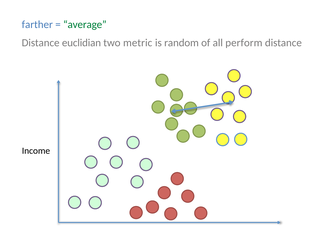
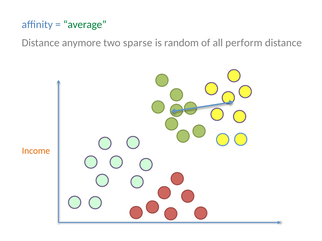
farther: farther -> aﬃnity
euclidian: euclidian -> anymore
metric: metric -> sparse
Income colour: black -> orange
